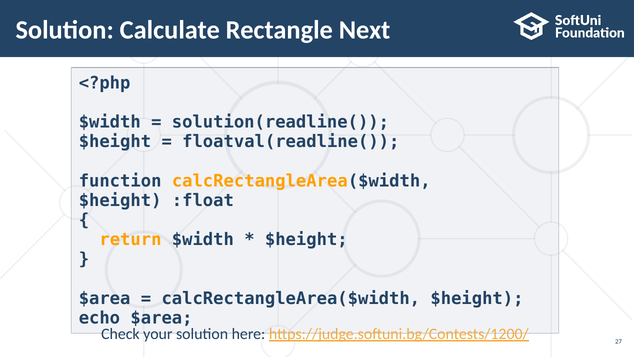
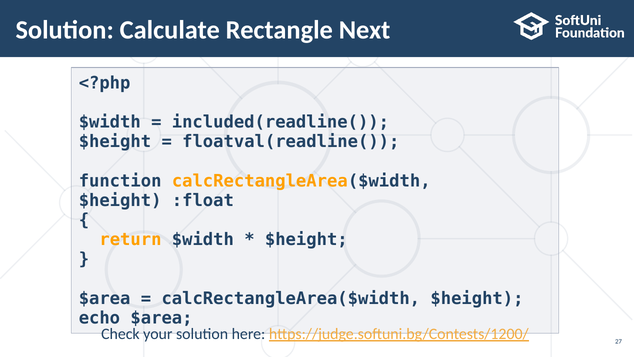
solution(readline(: solution(readline( -> included(readline(
